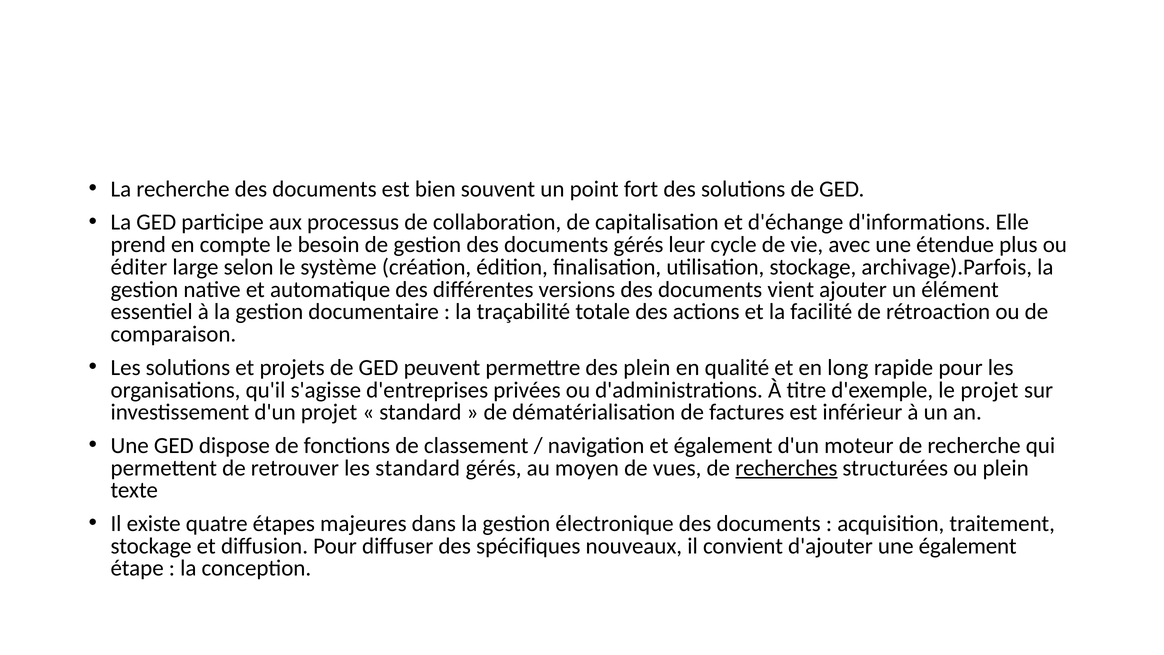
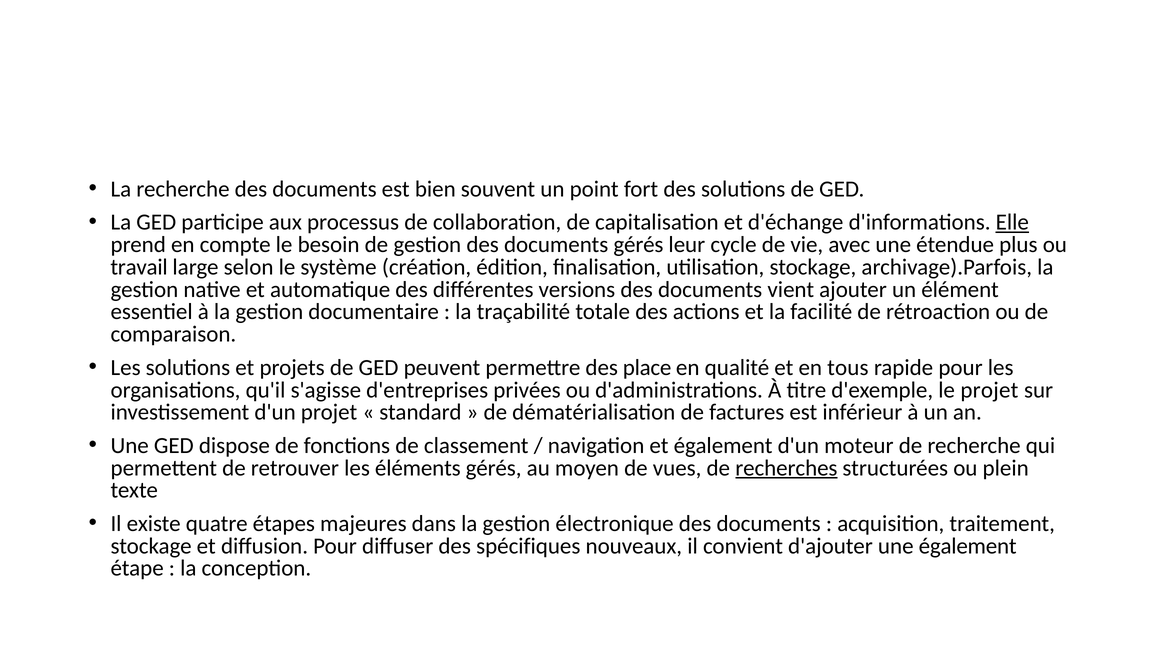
Elle underline: none -> present
éditer: éditer -> travail
des plein: plein -> place
long: long -> tous
les standard: standard -> éléments
